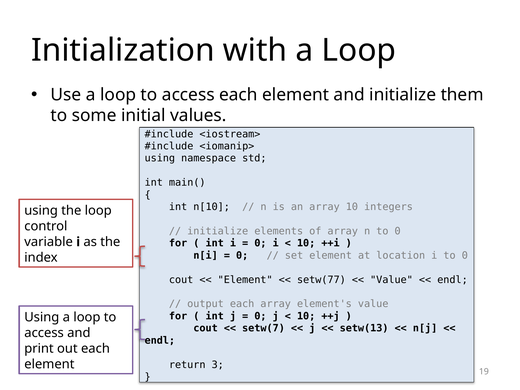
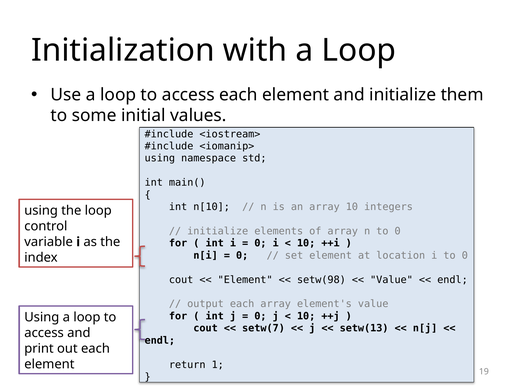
setw(77: setw(77 -> setw(98
3: 3 -> 1
